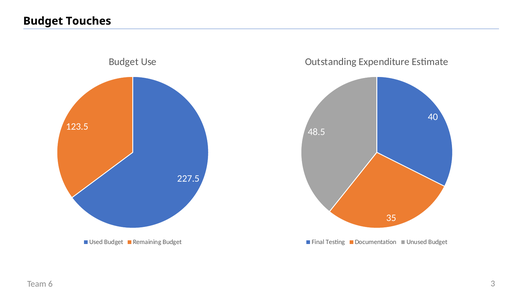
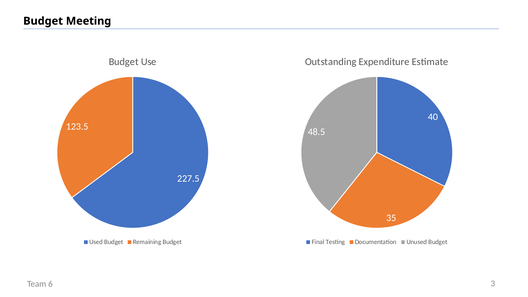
Touches: Touches -> Meeting
